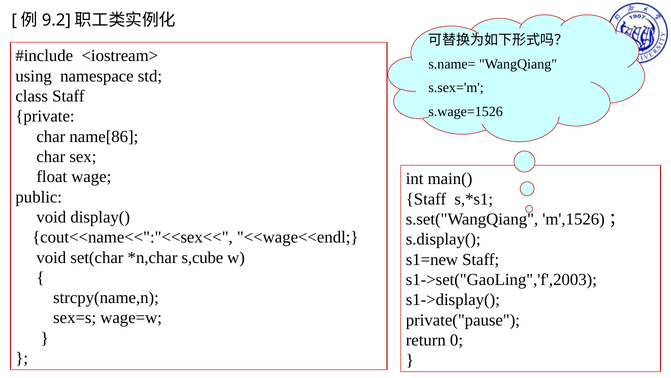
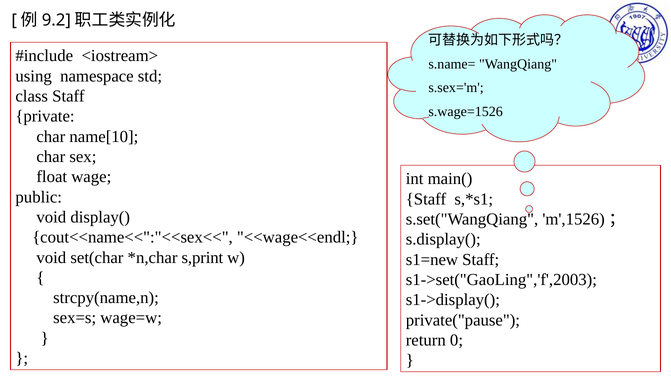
name[86: name[86 -> name[10
s,cube: s,cube -> s,print
